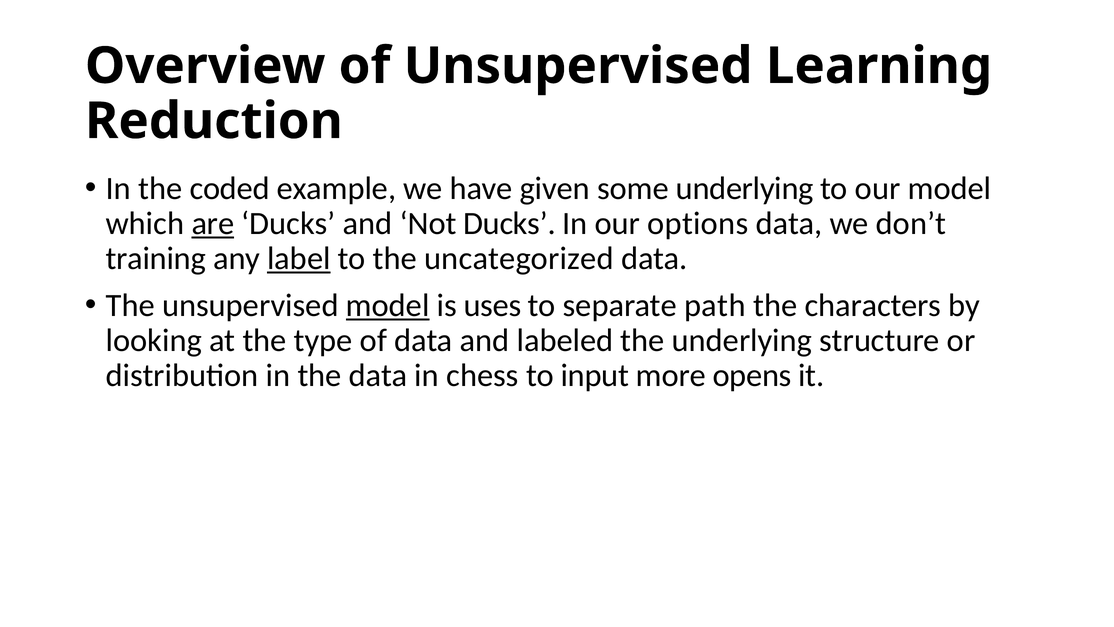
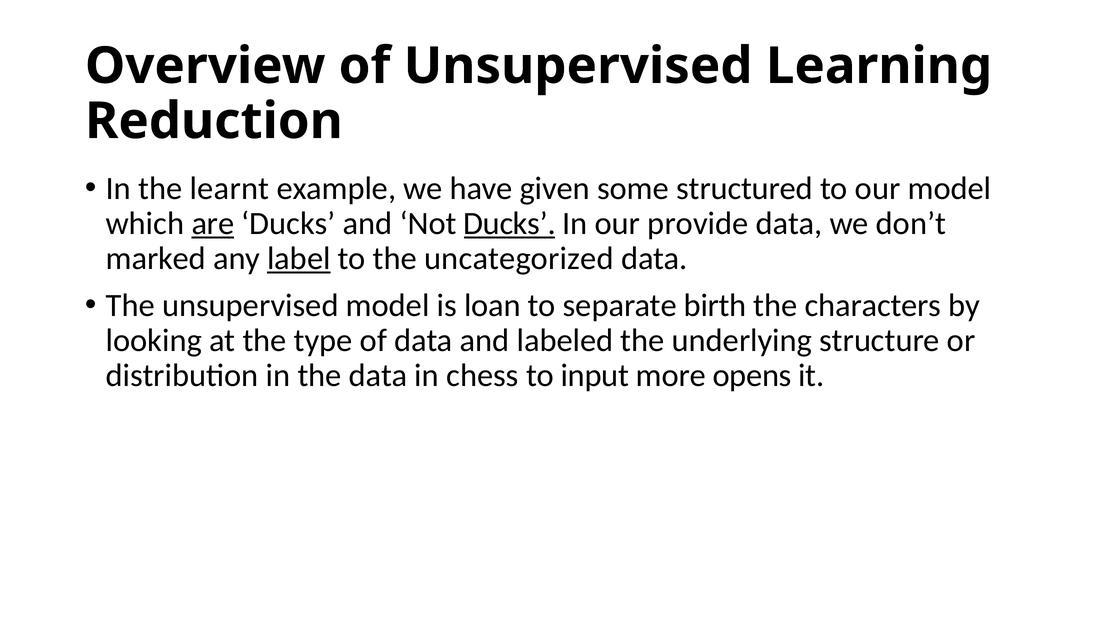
coded: coded -> learnt
some underlying: underlying -> structured
Ducks at (509, 223) underline: none -> present
options: options -> provide
training: training -> marked
model at (388, 305) underline: present -> none
uses: uses -> loan
path: path -> birth
